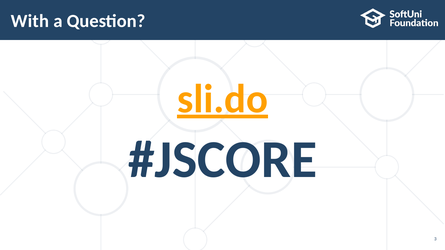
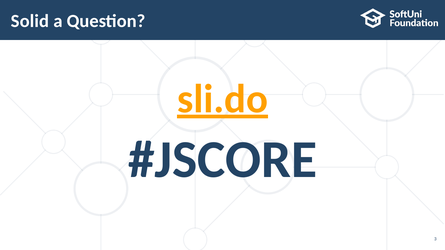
With: With -> Solid
